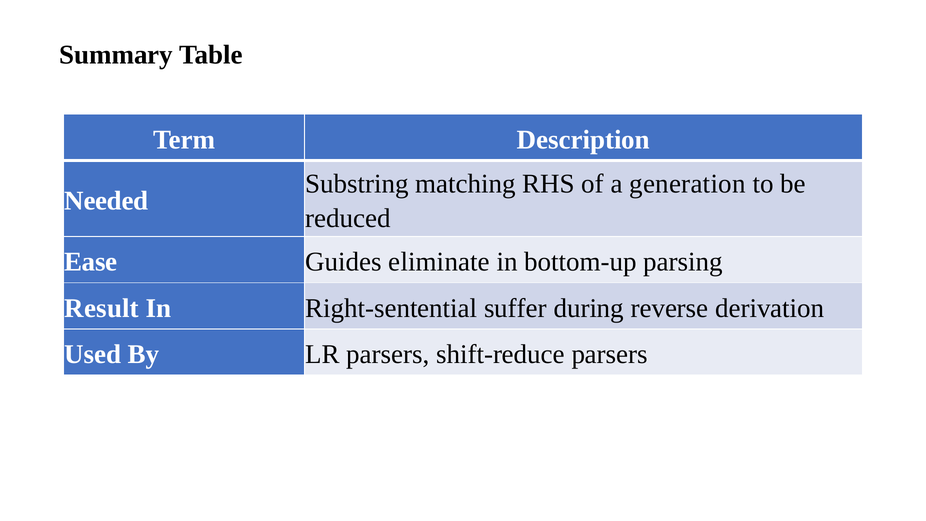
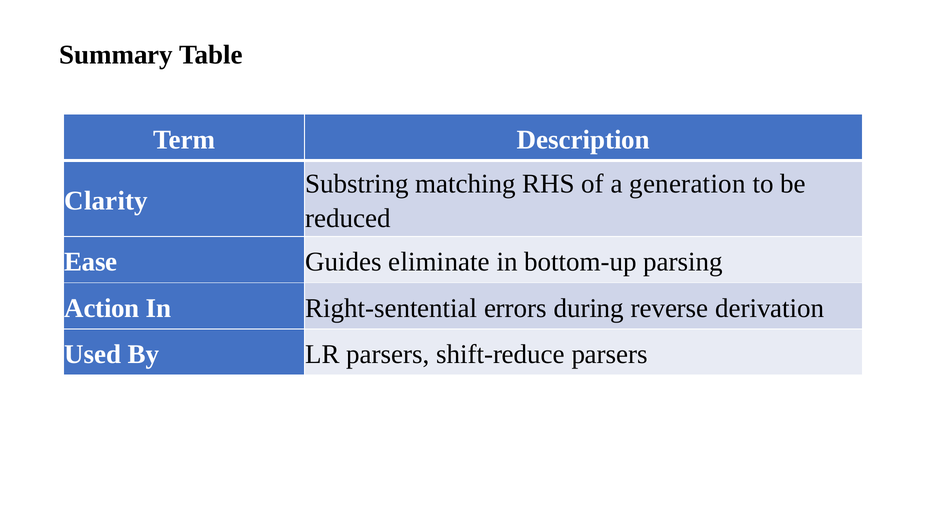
Needed: Needed -> Clarity
Result: Result -> Action
suffer: suffer -> errors
